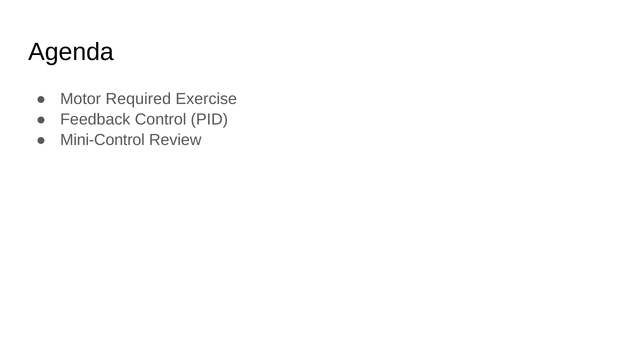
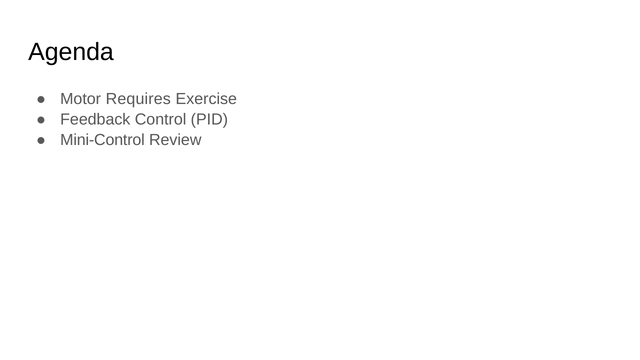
Required: Required -> Requires
